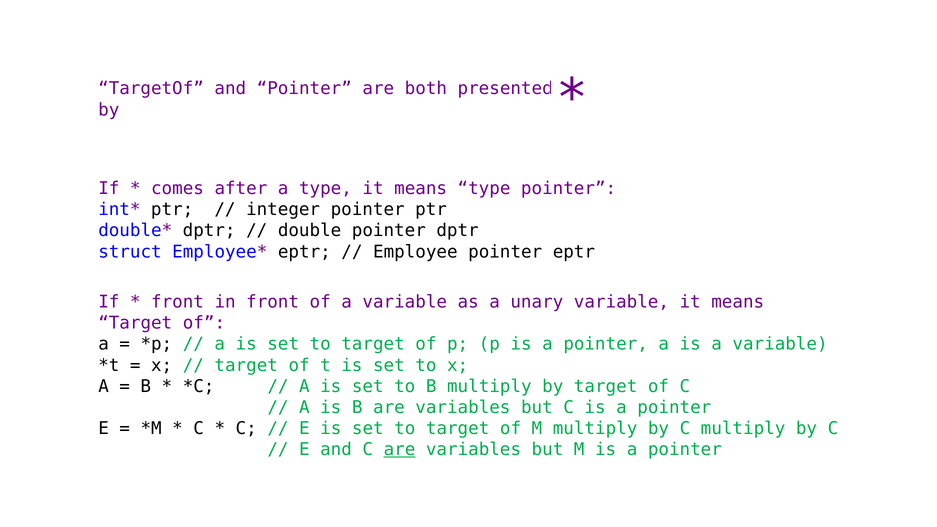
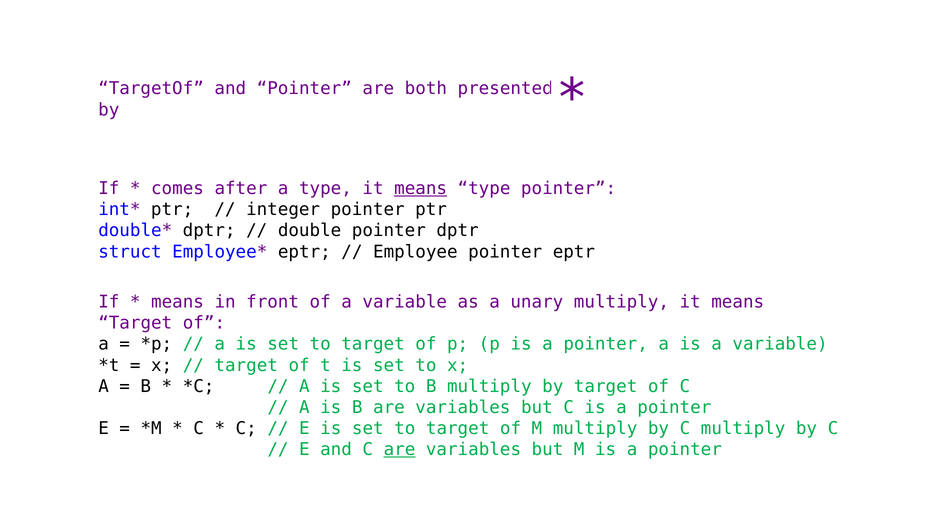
means at (421, 189) underline: none -> present
front at (177, 302): front -> means
unary variable: variable -> multiply
